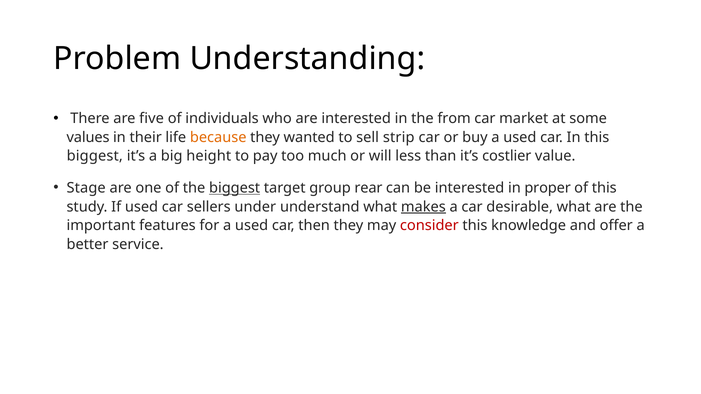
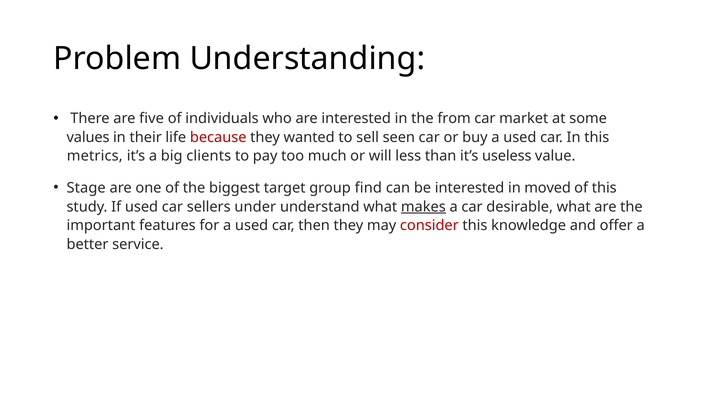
because colour: orange -> red
strip: strip -> seen
biggest at (95, 156): biggest -> metrics
height: height -> clients
costlier: costlier -> useless
biggest at (235, 188) underline: present -> none
rear: rear -> find
proper: proper -> moved
